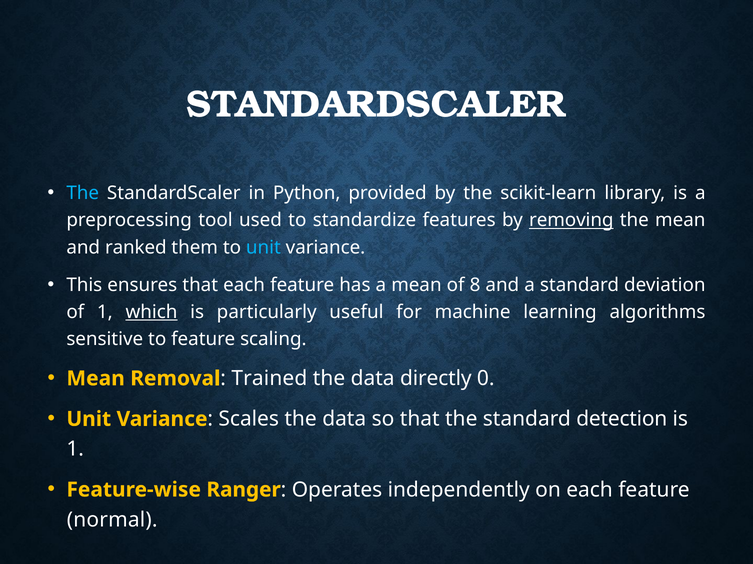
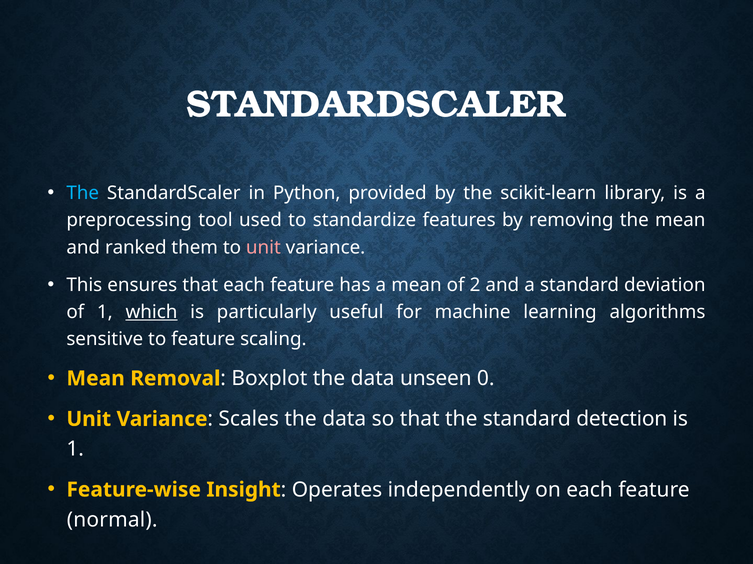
removing underline: present -> none
unit at (263, 248) colour: light blue -> pink
8: 8 -> 2
Trained: Trained -> Boxplot
directly: directly -> unseen
Ranger: Ranger -> Insight
